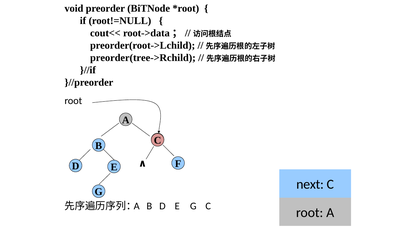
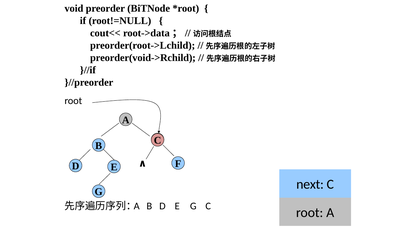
preorder(tree->Rchild: preorder(tree->Rchild -> preorder(void->Rchild
